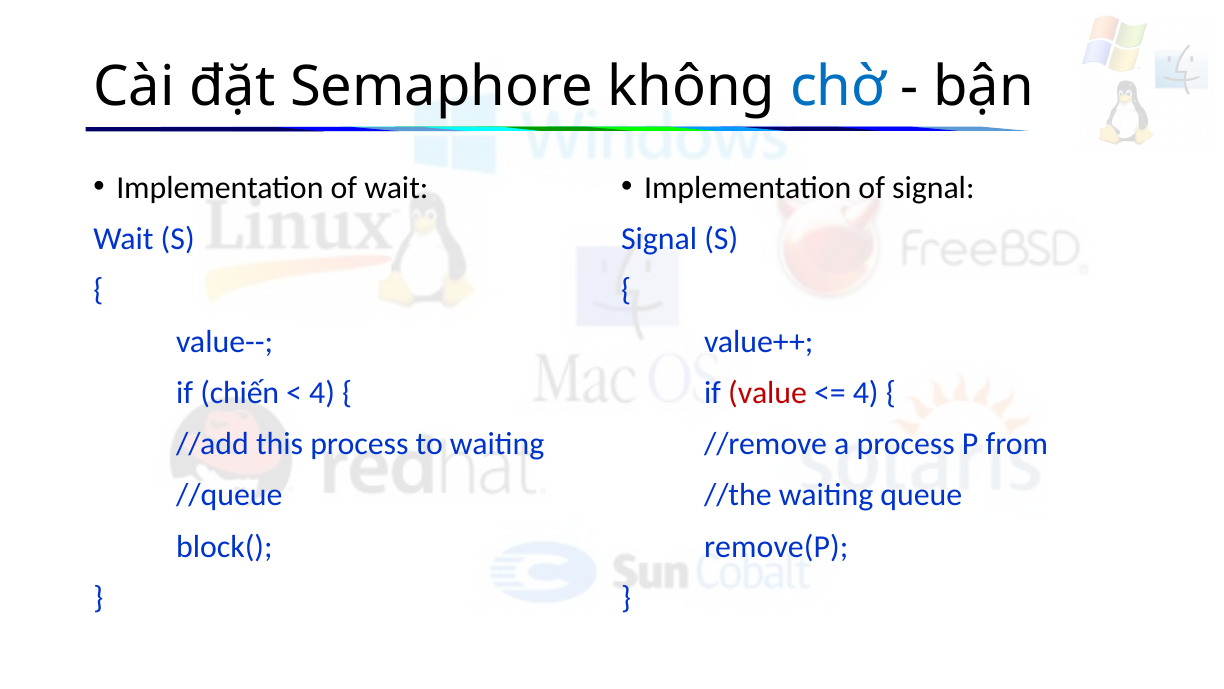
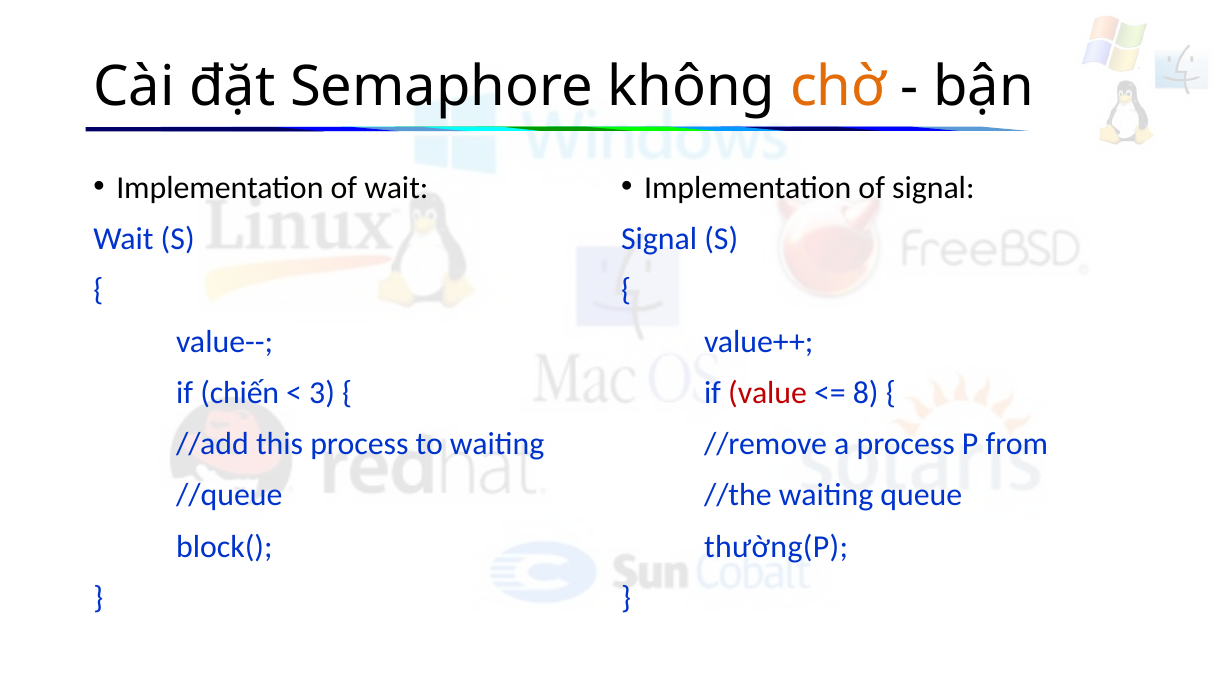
chờ colour: blue -> orange
4 at (322, 393): 4 -> 3
4 at (866, 392): 4 -> 8
remove(P: remove(P -> thường(P
